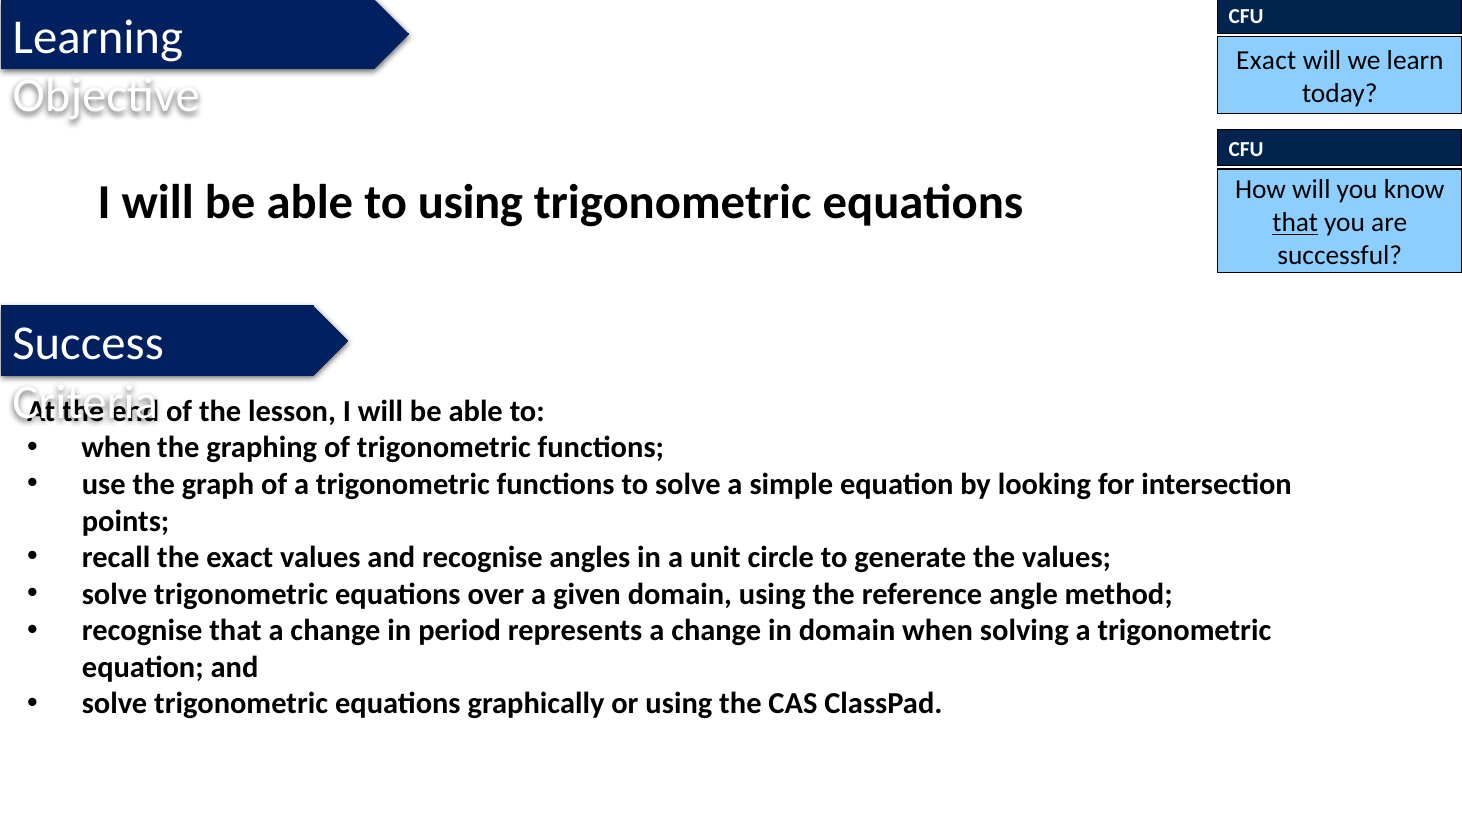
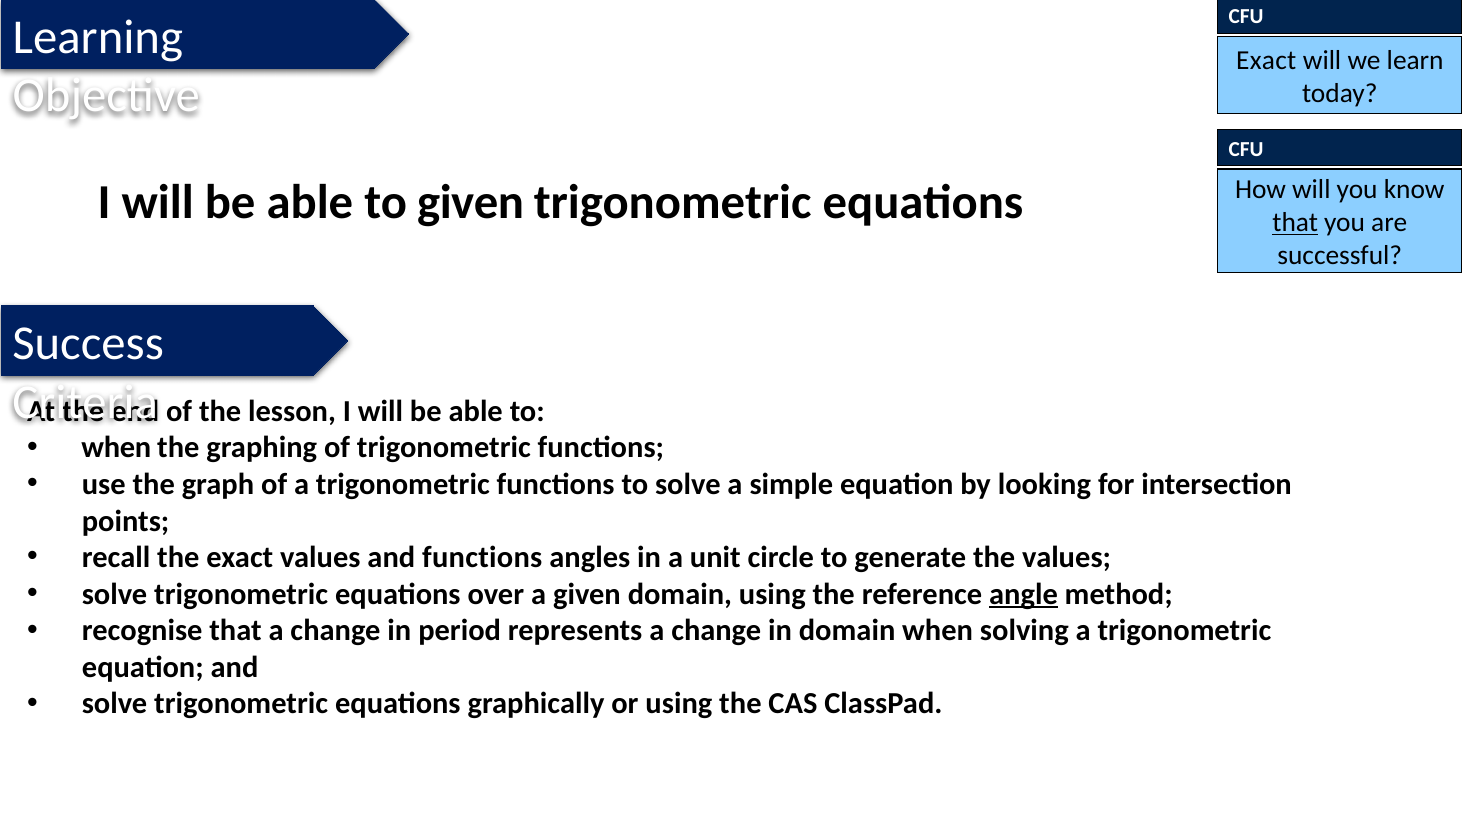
to using: using -> given
and recognise: recognise -> functions
angle underline: none -> present
